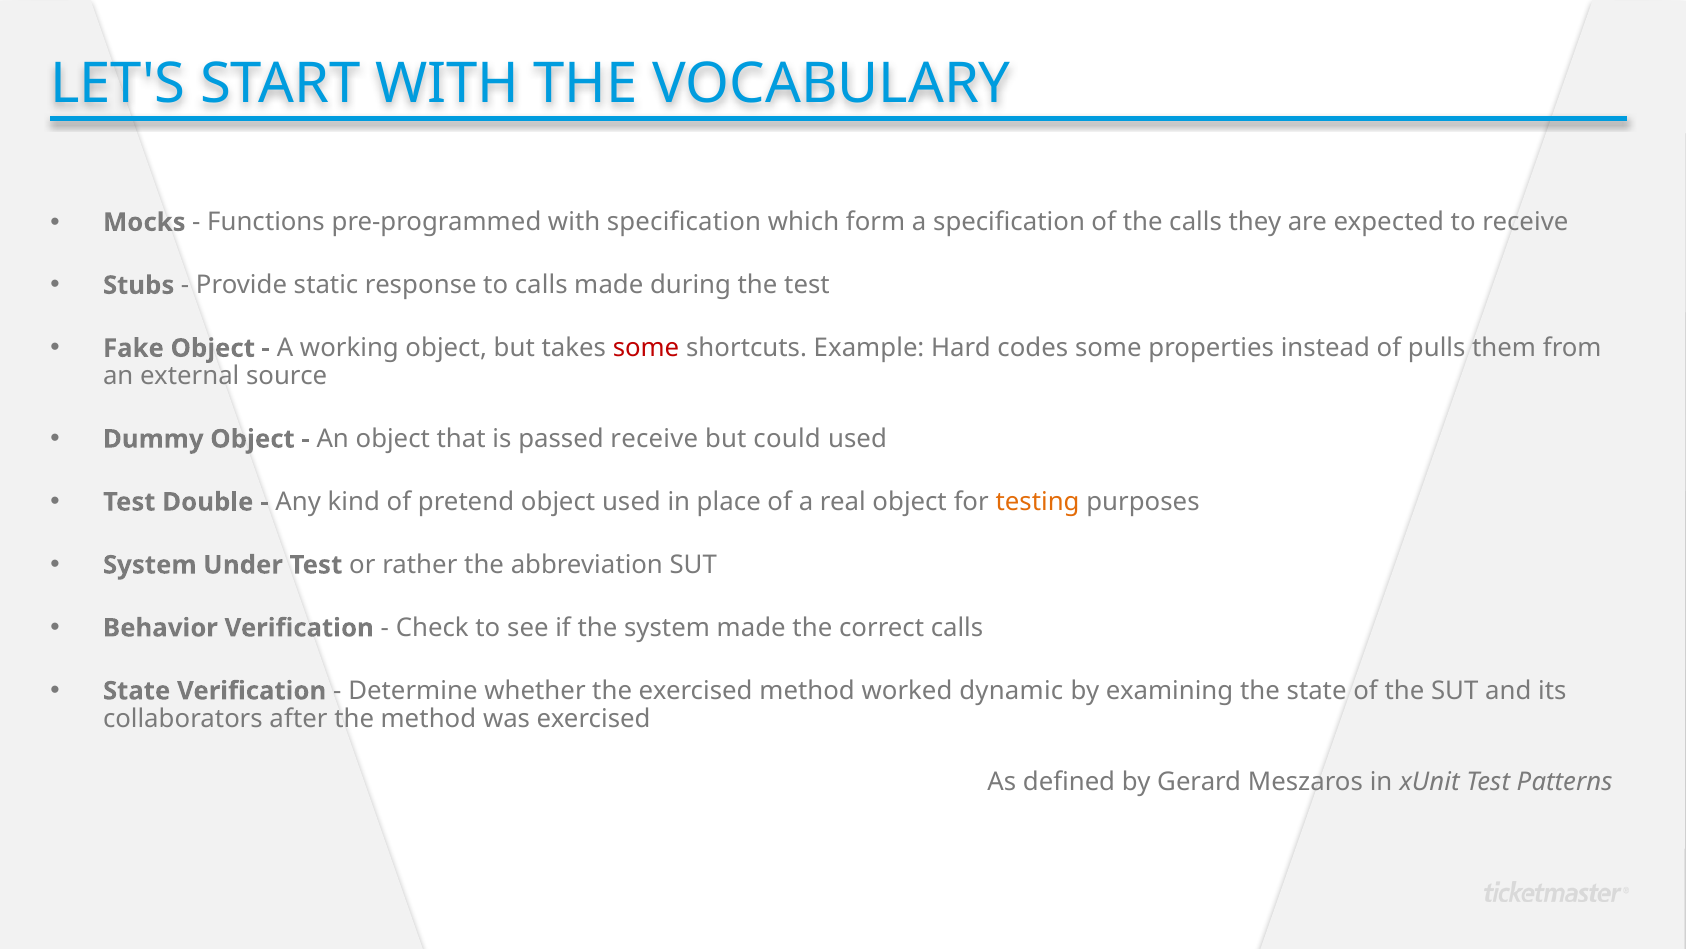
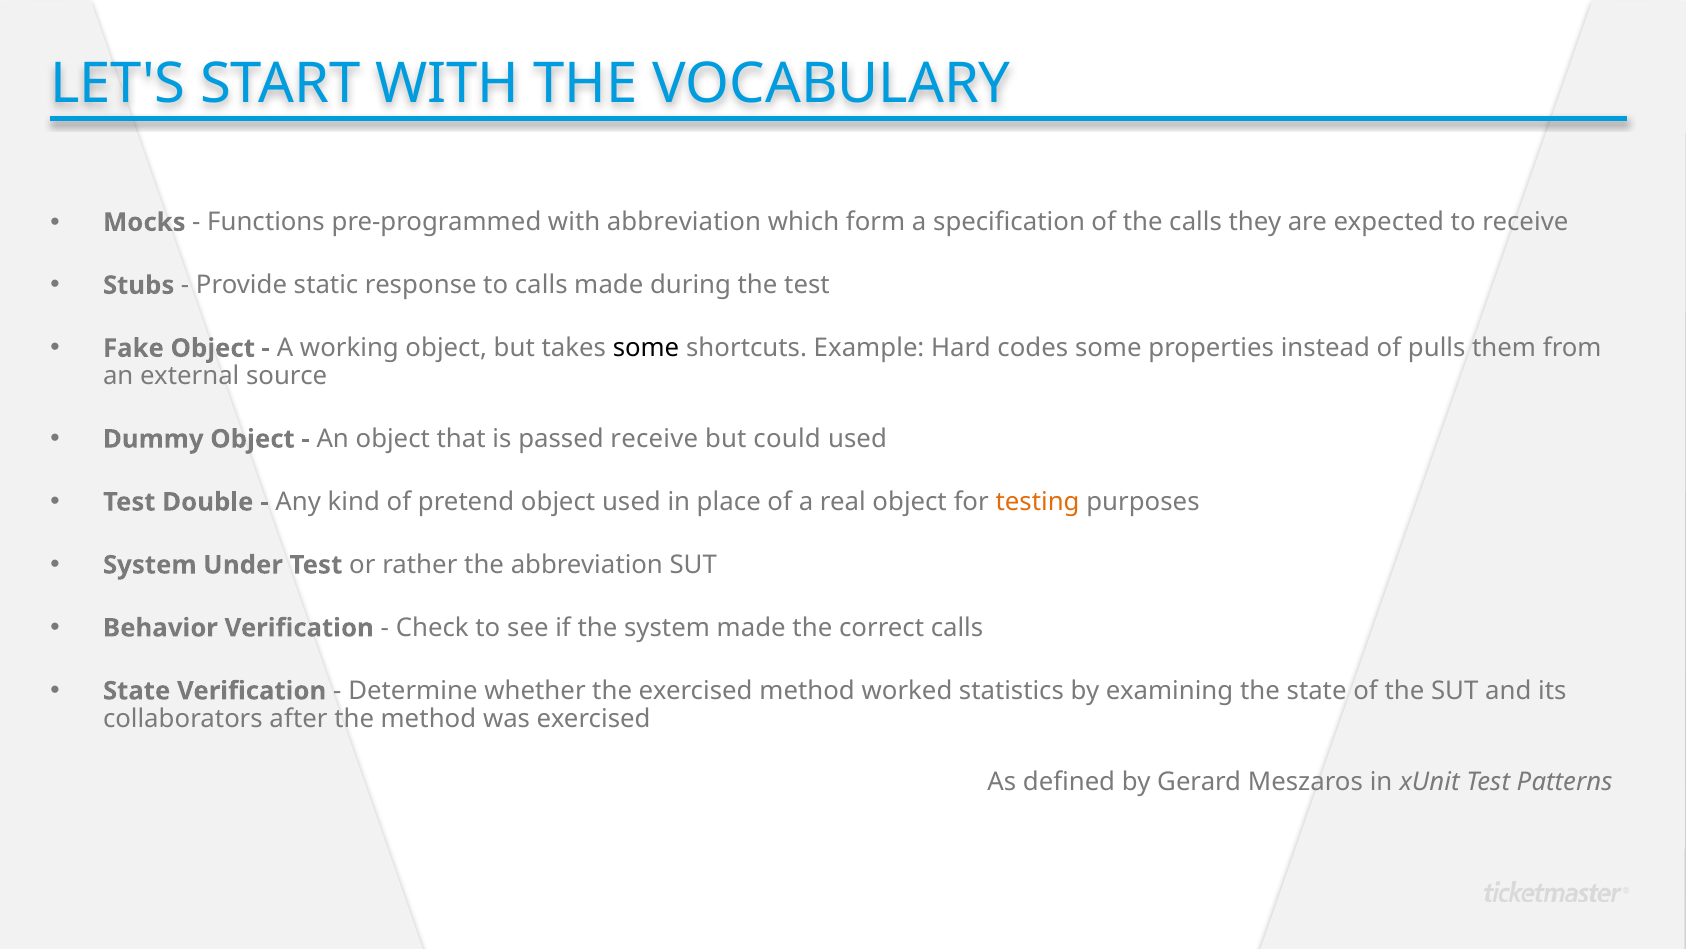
with specification: specification -> abbreviation
some at (646, 348) colour: red -> black
dynamic: dynamic -> statistics
